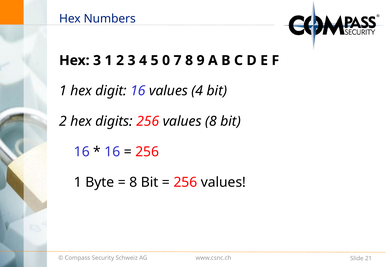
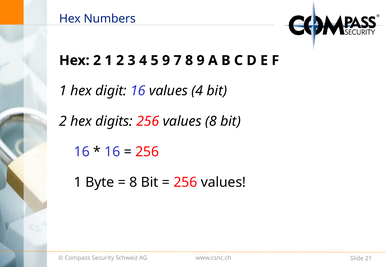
Hex 3: 3 -> 2
5 0: 0 -> 9
